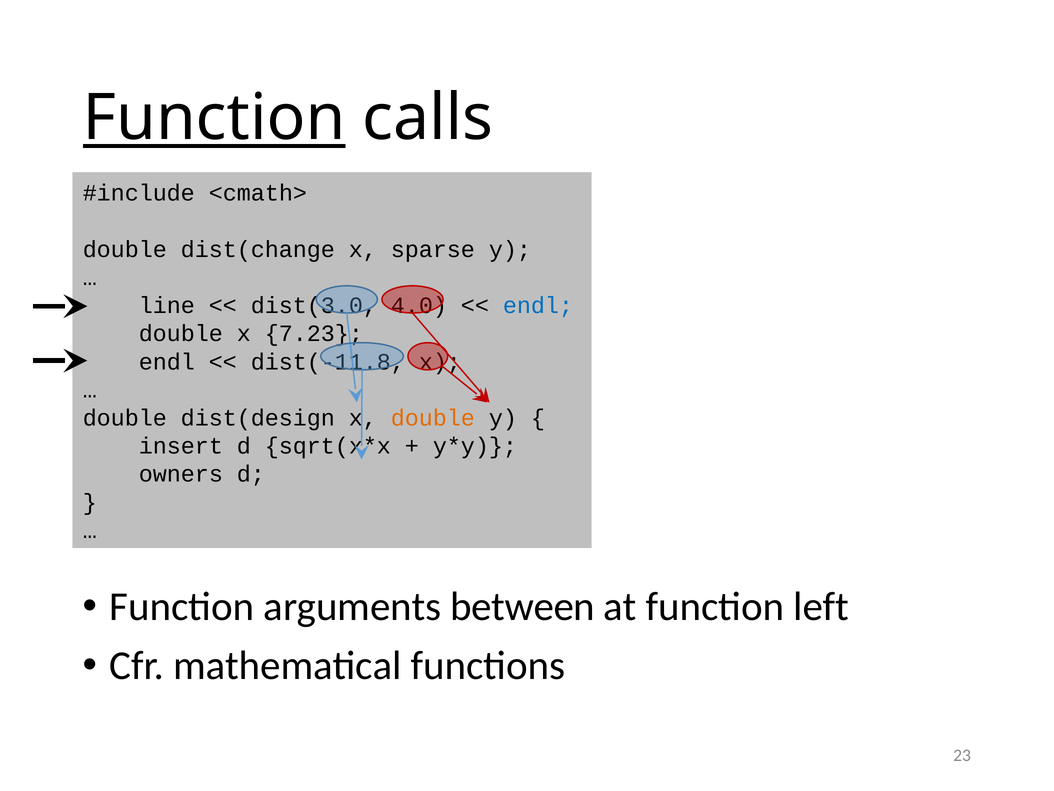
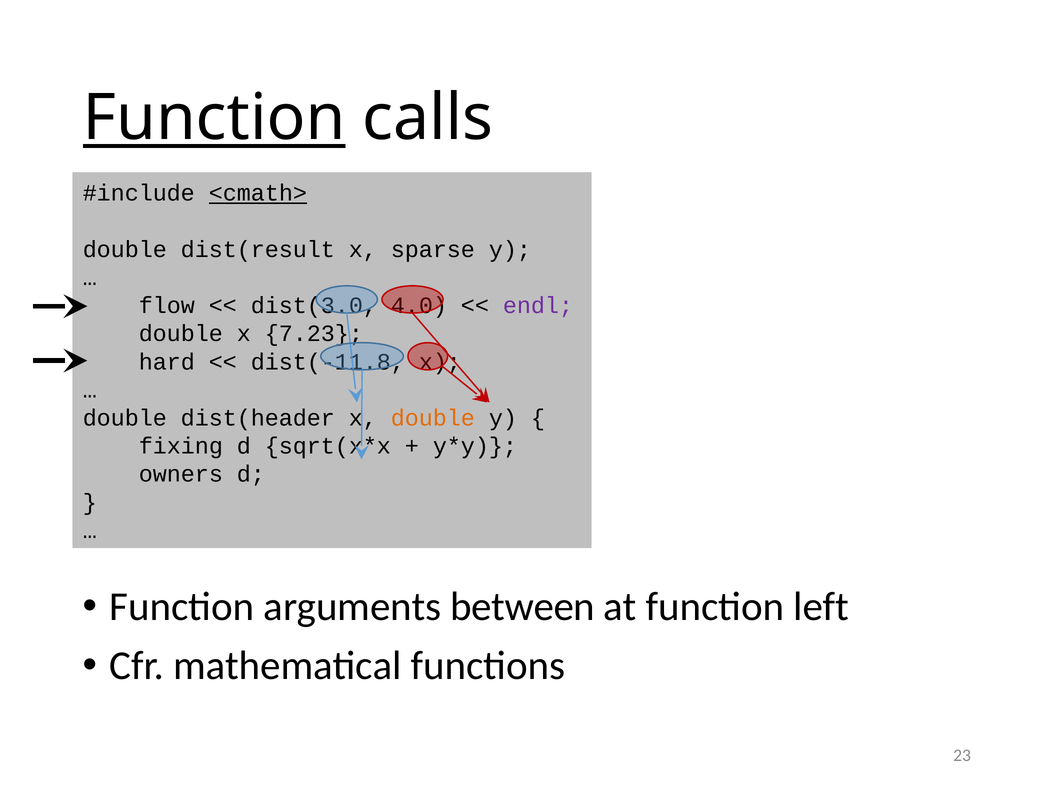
<cmath> underline: none -> present
dist(change: dist(change -> dist(result
line: line -> flow
endl at (538, 305) colour: blue -> purple
endl at (167, 362): endl -> hard
dist(design: dist(design -> dist(header
insert: insert -> fixing
